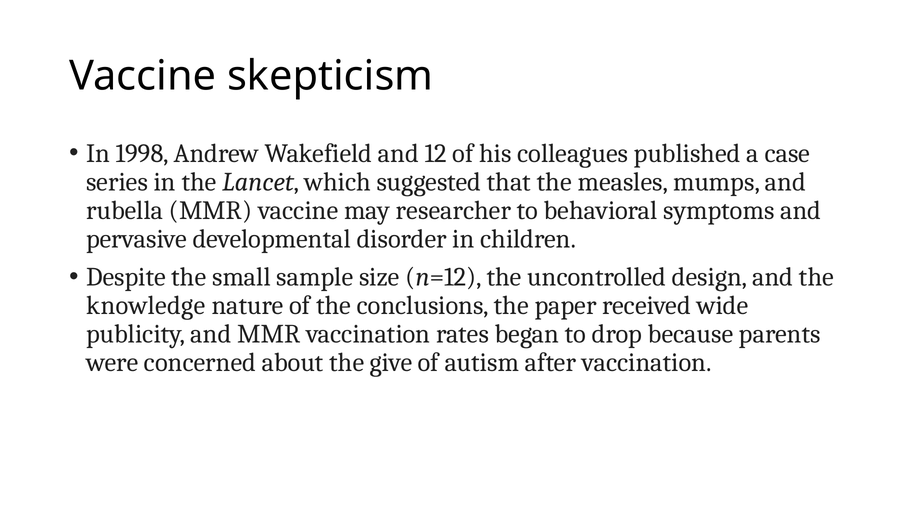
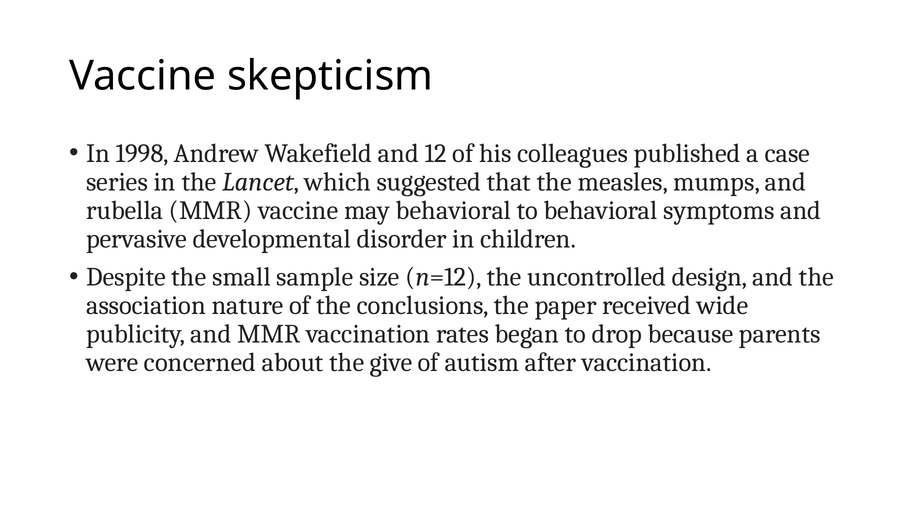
may researcher: researcher -> behavioral
knowledge: knowledge -> association
